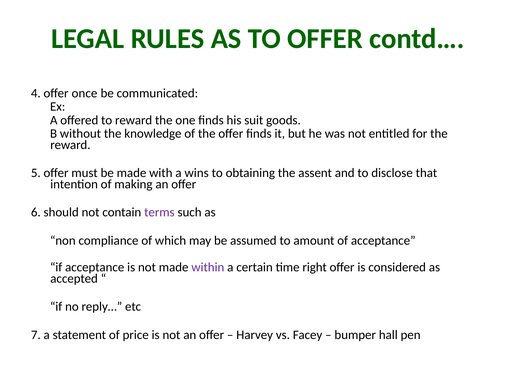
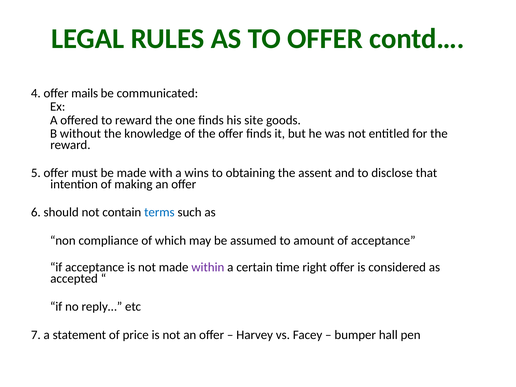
once: once -> mails
suit: suit -> site
terms colour: purple -> blue
